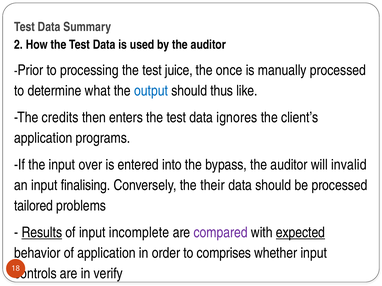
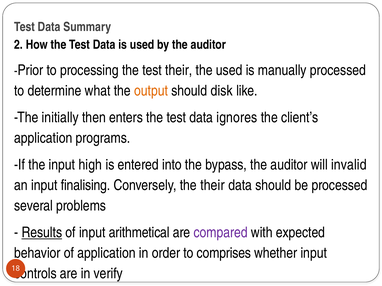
test juice: juice -> their
the once: once -> used
output colour: blue -> orange
thus: thus -> disk
credits: credits -> initially
over: over -> high
tailored: tailored -> several
incomplete: incomplete -> arithmetical
expected underline: present -> none
